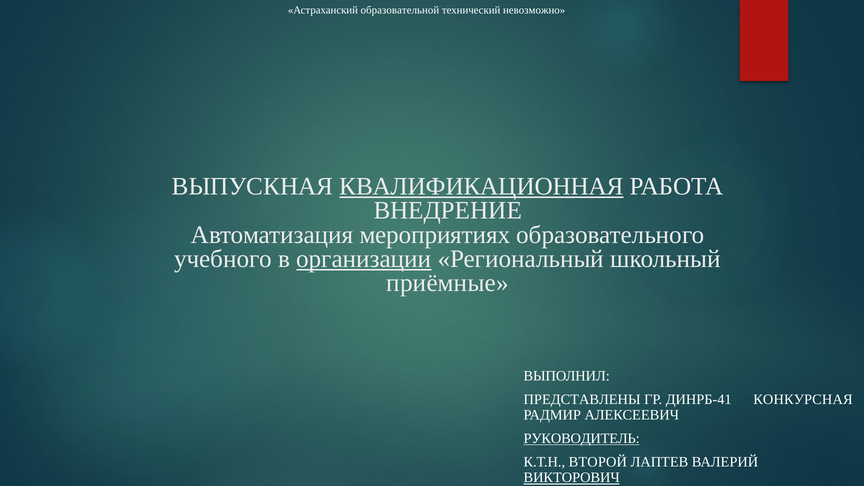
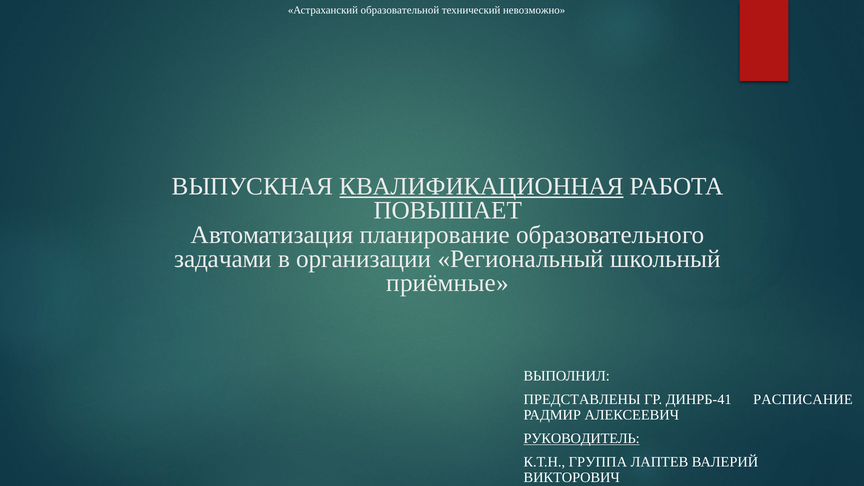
ВНЕДРЕНИЕ: ВНЕДРЕНИЕ -> ПОВЫШАЕТ
мероприятиях: мероприятиях -> планирование
учебного: учебного -> задачами
организации underline: present -> none
КОНКУРСНАЯ: КОНКУРСНАЯ -> РАСПИСАНИЕ
ВТОРОЙ: ВТОРОЙ -> ГРУППА
ВИКТОРОВИЧ underline: present -> none
